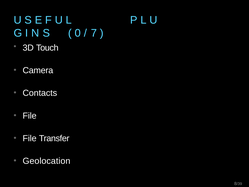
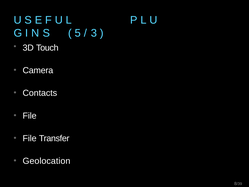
0: 0 -> 5
7: 7 -> 3
